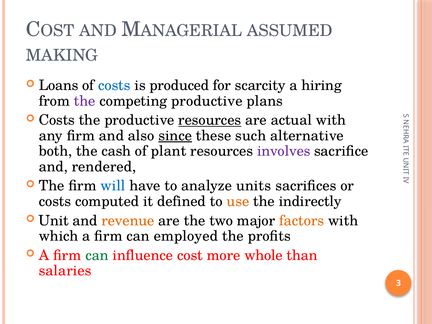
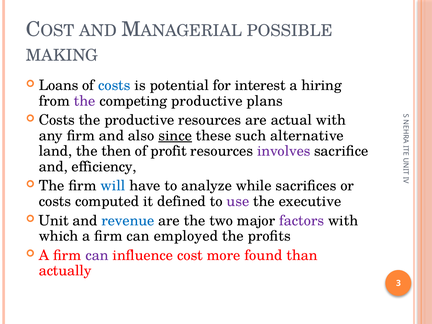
ASSUMED: ASSUMED -> POSSIBLE
produced: produced -> potential
scarcity: scarcity -> interest
resources at (210, 120) underline: present -> none
both: both -> land
cash: cash -> then
plant: plant -> profit
rendered: rendered -> efficiency
units: units -> while
use colour: orange -> purple
indirectly: indirectly -> executive
revenue colour: orange -> blue
factors colour: orange -> purple
can at (97, 255) colour: green -> purple
whole: whole -> found
salaries: salaries -> actually
